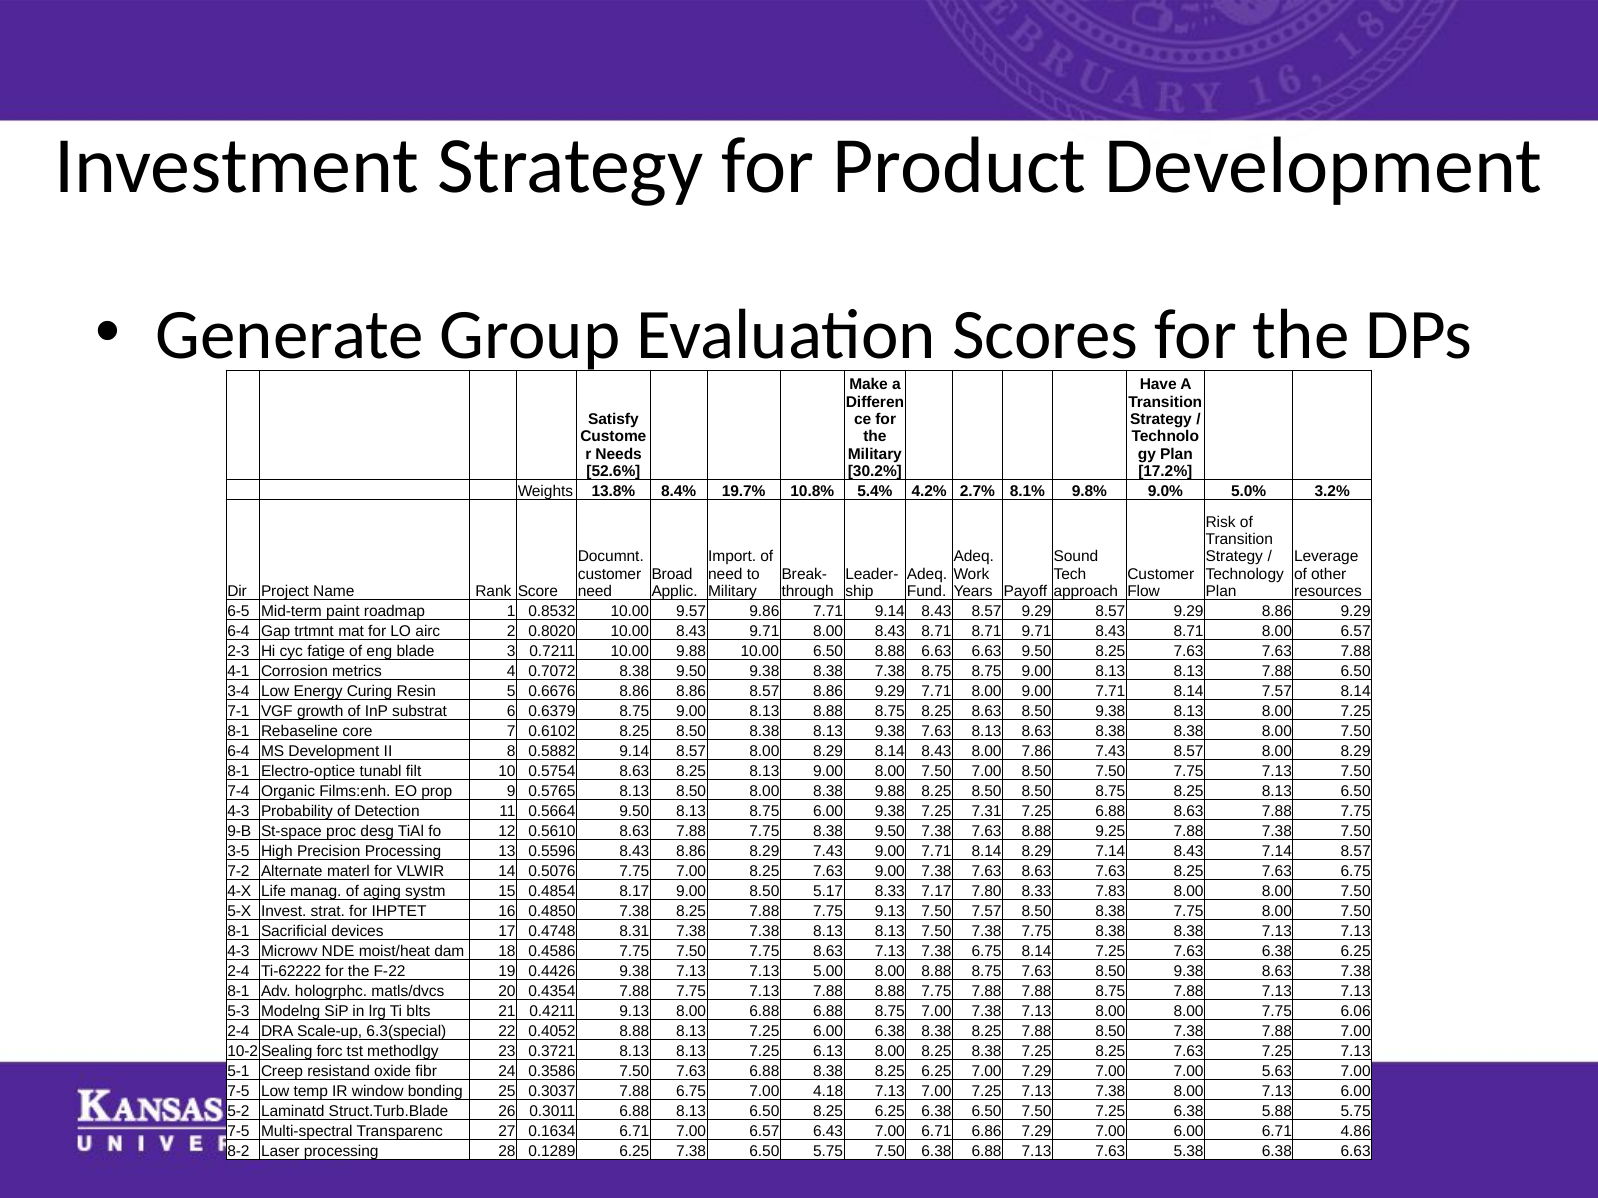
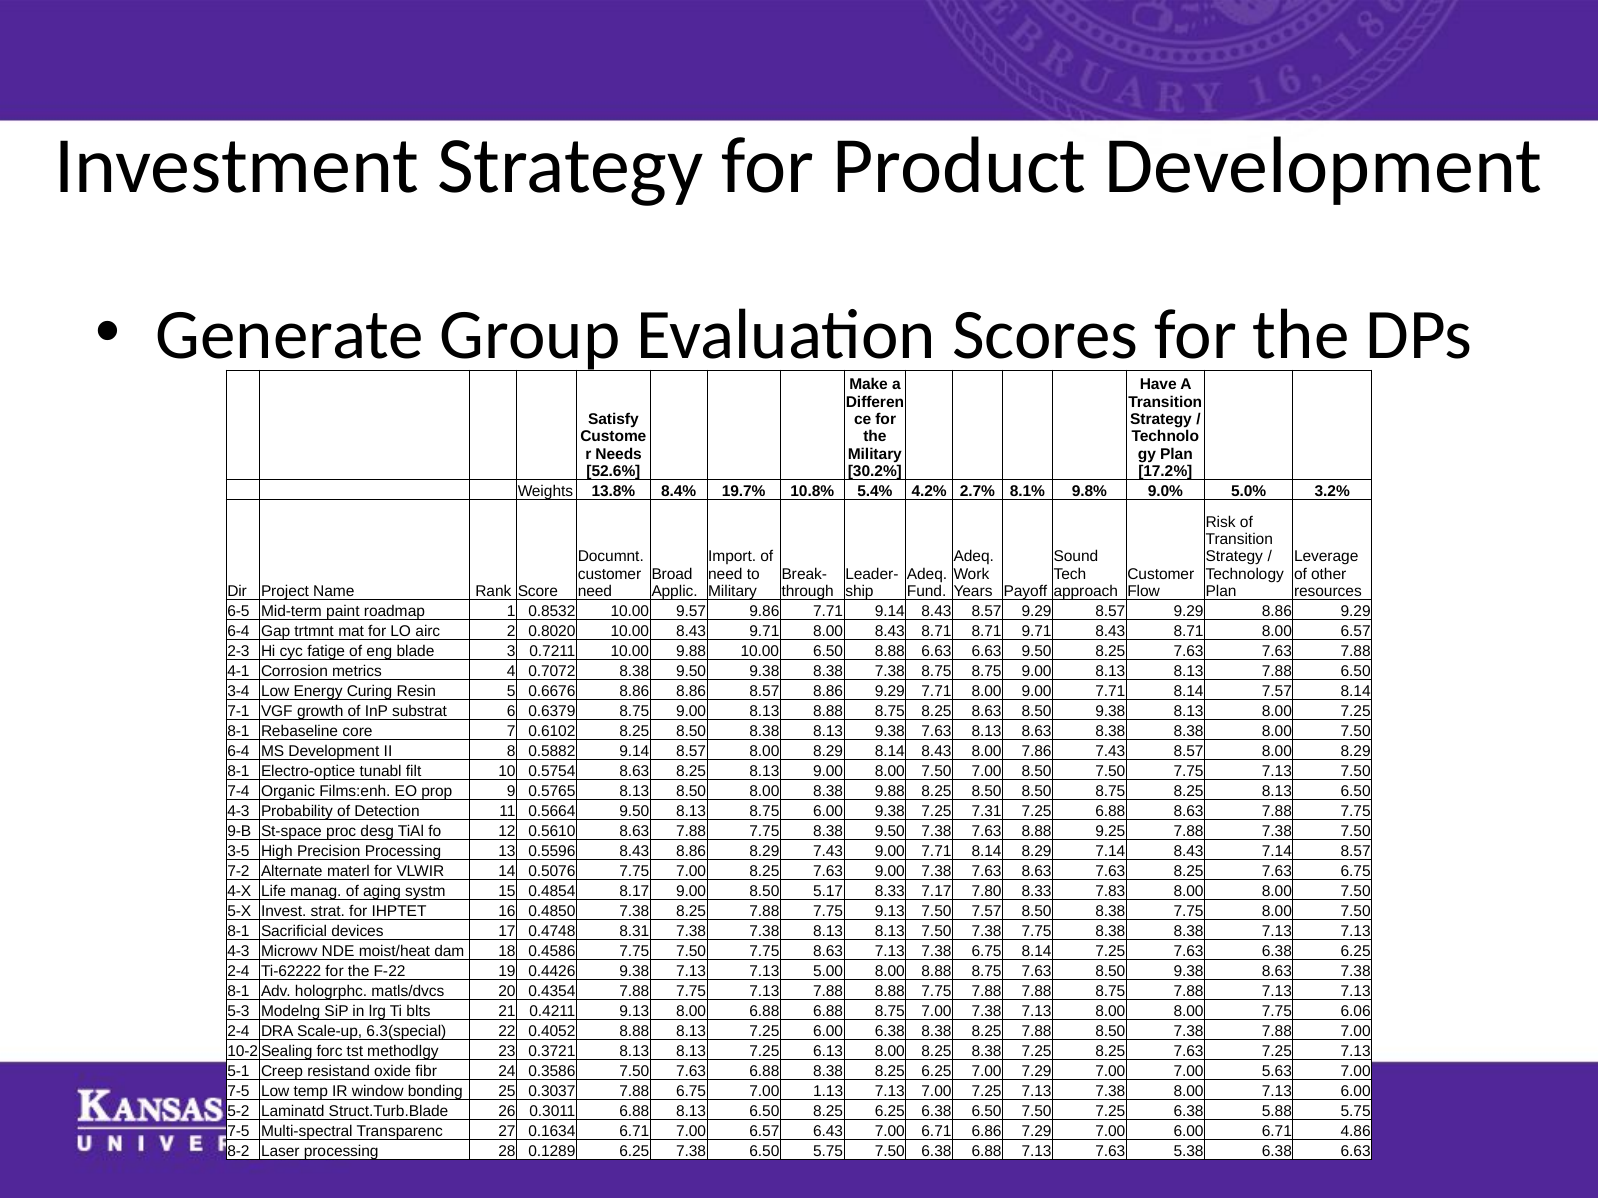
4.18: 4.18 -> 1.13
